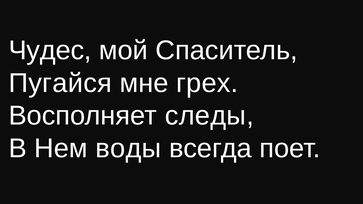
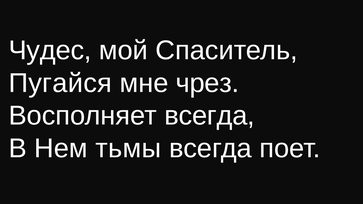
грех: грех -> чрез
Восполняет следы: следы -> всегда
воды: воды -> тьмы
